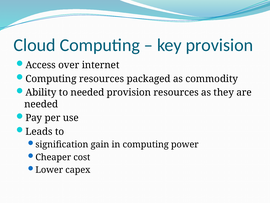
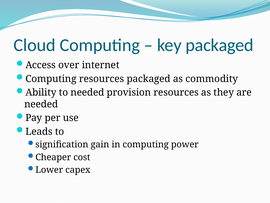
key provision: provision -> packaged
